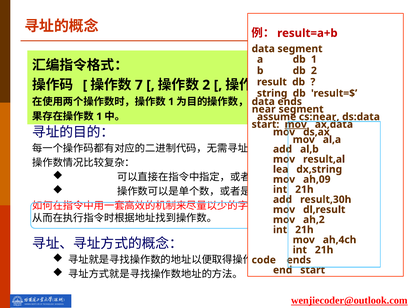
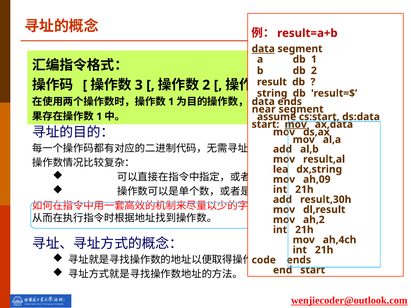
data at (263, 49) underline: none -> present
7 at (139, 85): 7 -> 3
cs:near: cs:near -> cs:start
